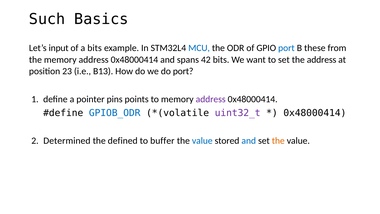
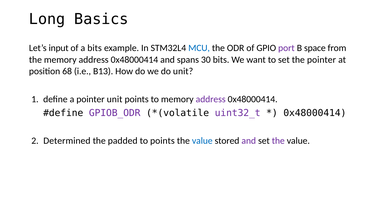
Such: Such -> Long
port at (286, 48) colour: blue -> purple
these: these -> space
42: 42 -> 30
the address: address -> pointer
23: 23 -> 68
do port: port -> unit
pointer pins: pins -> unit
GPIOB_ODR colour: blue -> purple
defined: defined -> padded
to buffer: buffer -> points
and at (249, 140) colour: blue -> purple
the at (278, 140) colour: orange -> purple
